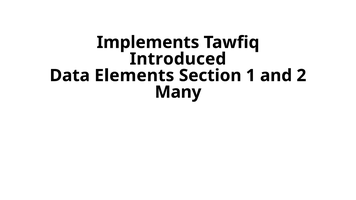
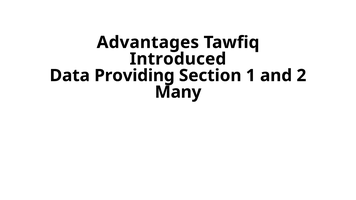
Implements: Implements -> Advantages
Elements: Elements -> Providing
